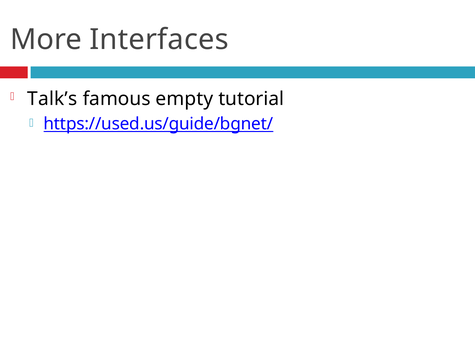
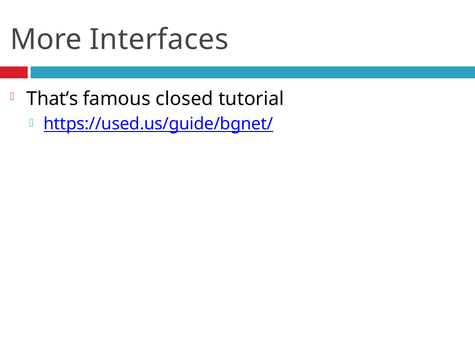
Talk’s: Talk’s -> That’s
empty: empty -> closed
